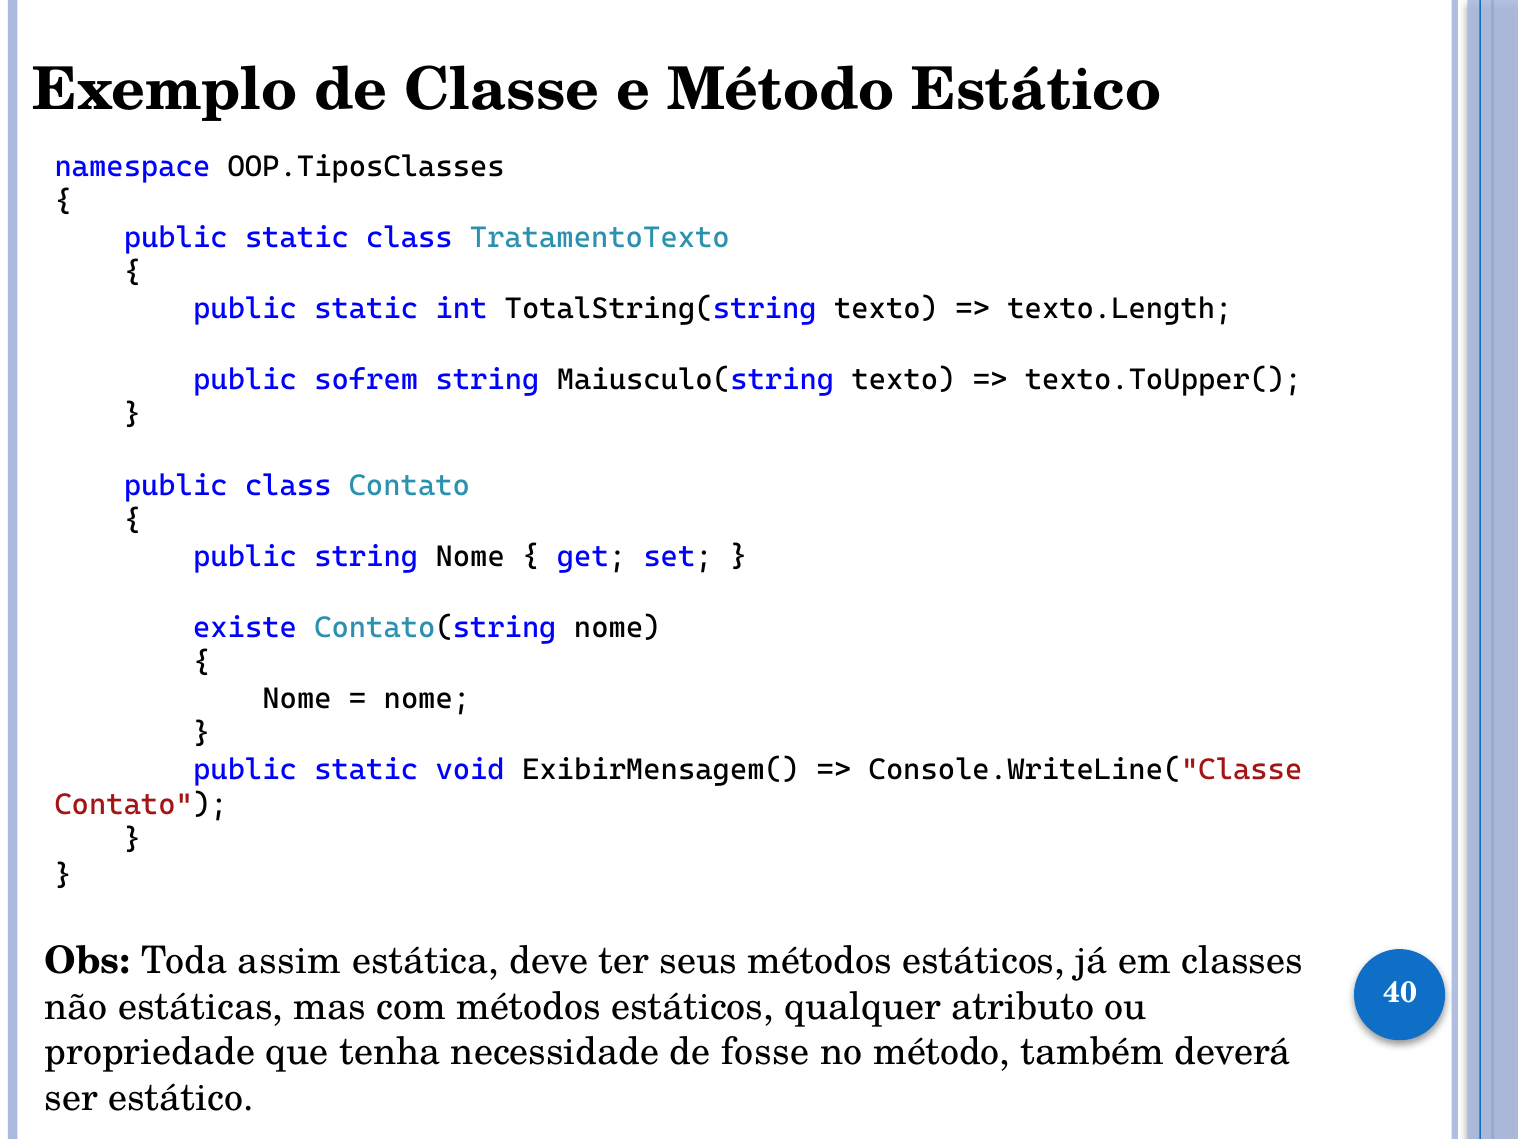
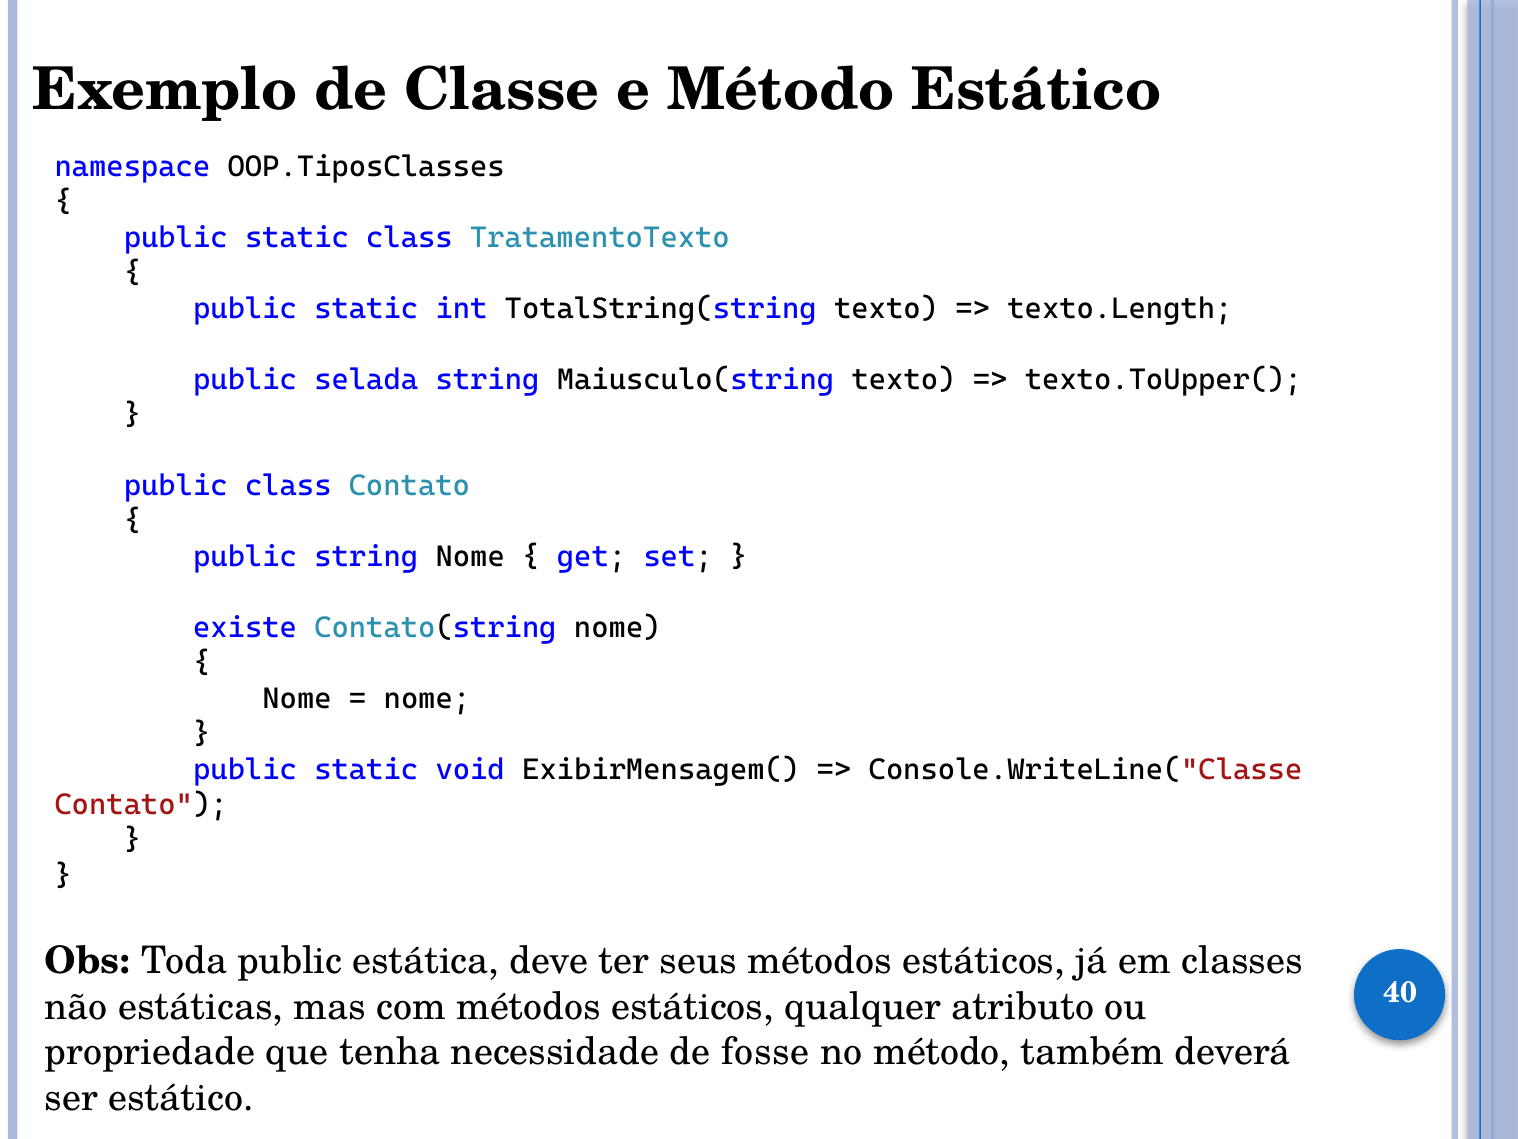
sofrem: sofrem -> selada
Toda assim: assim -> public
